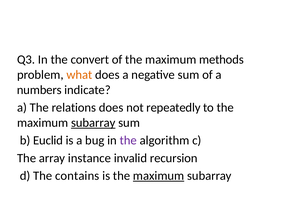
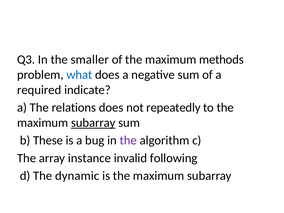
convert: convert -> smaller
what colour: orange -> blue
numbers: numbers -> required
Euclid: Euclid -> These
recursion: recursion -> following
contains: contains -> dynamic
maximum at (159, 176) underline: present -> none
